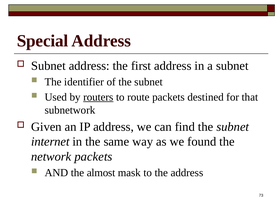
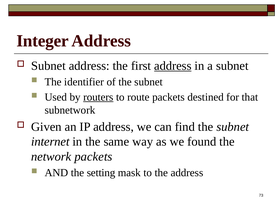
Special: Special -> Integer
address at (173, 66) underline: none -> present
almost: almost -> setting
